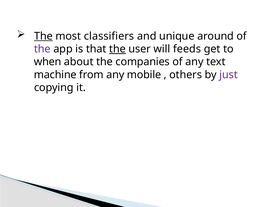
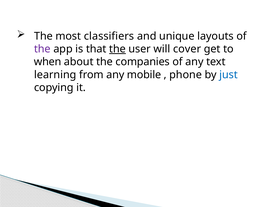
The at (43, 36) underline: present -> none
around: around -> layouts
feeds: feeds -> cover
machine: machine -> learning
others: others -> phone
just colour: purple -> blue
